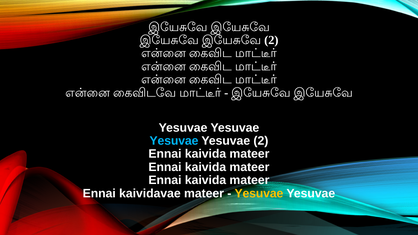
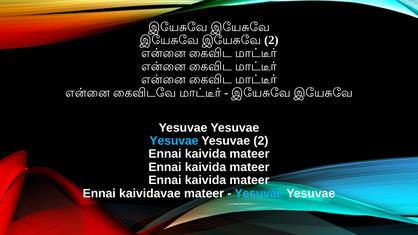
Yesuvae at (259, 193) colour: yellow -> light blue
